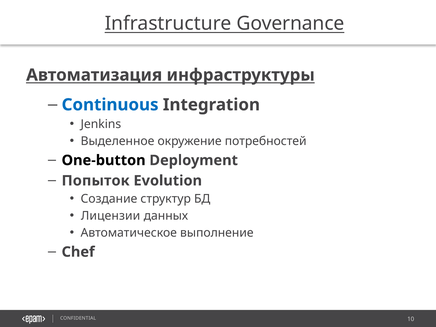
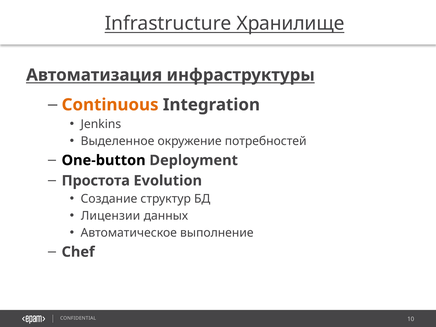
Governance: Governance -> Хранилище
Continuous colour: blue -> orange
Попыток: Попыток -> Простота
